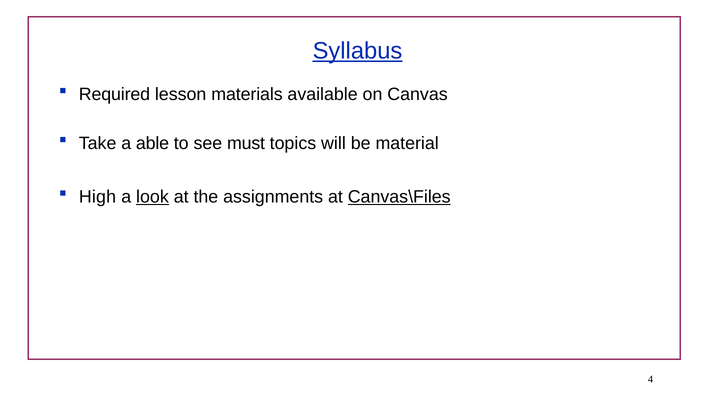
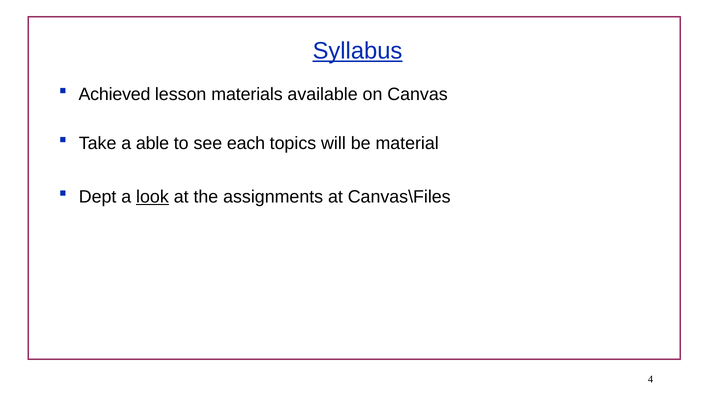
Required: Required -> Achieved
must: must -> each
High: High -> Dept
Canvas\Files underline: present -> none
